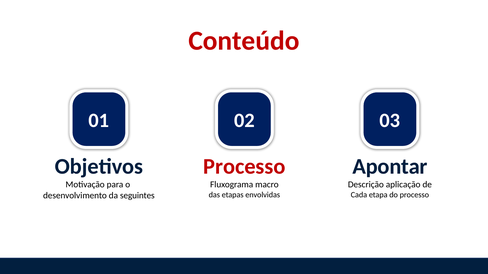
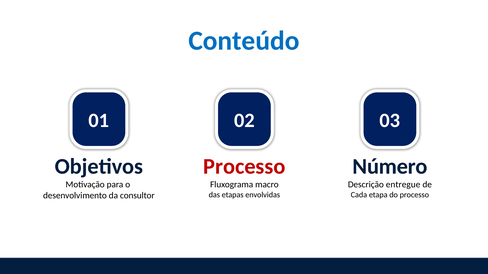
Conteúdo colour: red -> blue
Apontar: Apontar -> Número
aplicação: aplicação -> entregue
seguintes: seguintes -> consultor
